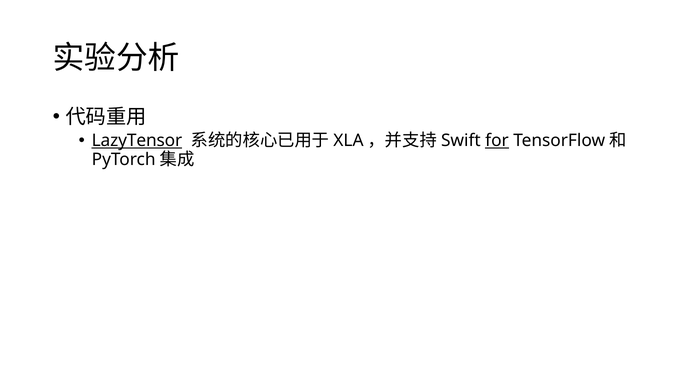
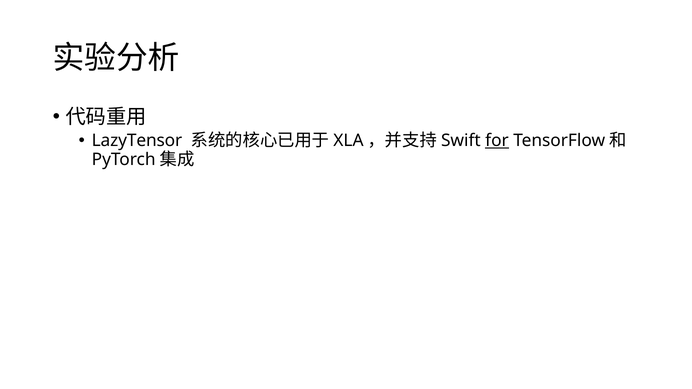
LazyTensor underline: present -> none
